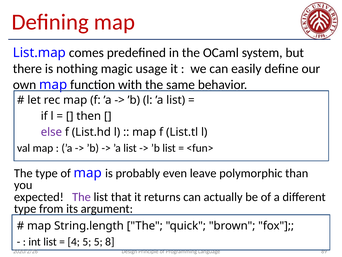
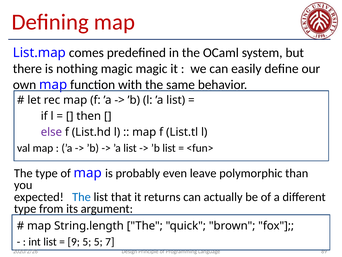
magic usage: usage -> magic
The at (81, 197) colour: purple -> blue
4: 4 -> 9
8: 8 -> 7
